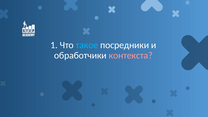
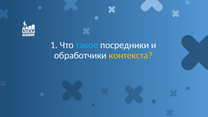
контекста colour: pink -> yellow
